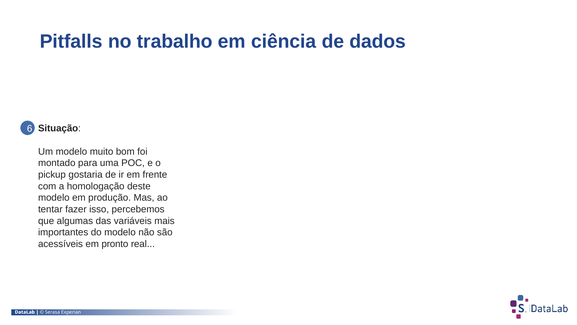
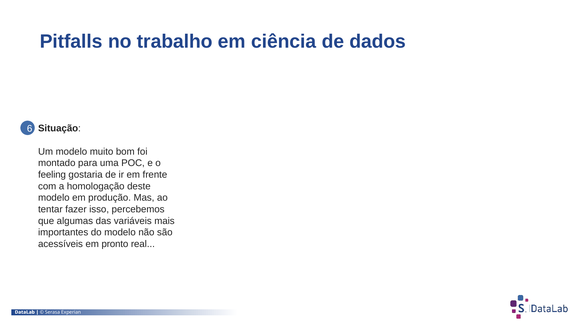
pickup: pickup -> feeling
